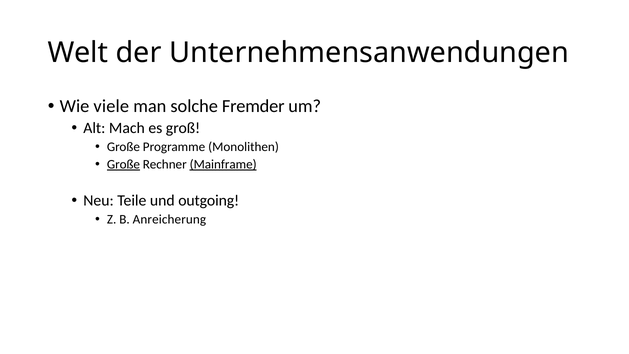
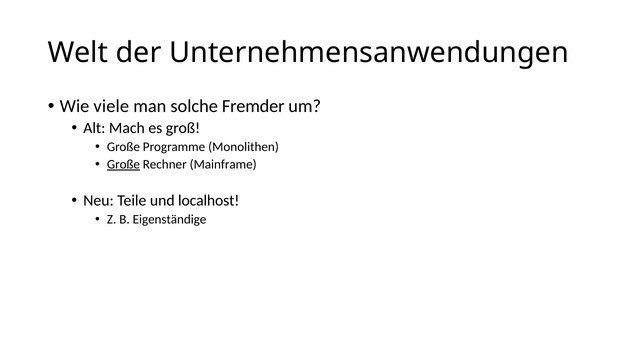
Mainframe underline: present -> none
outgoing: outgoing -> localhost
Anreicherung: Anreicherung -> Eigenständige
